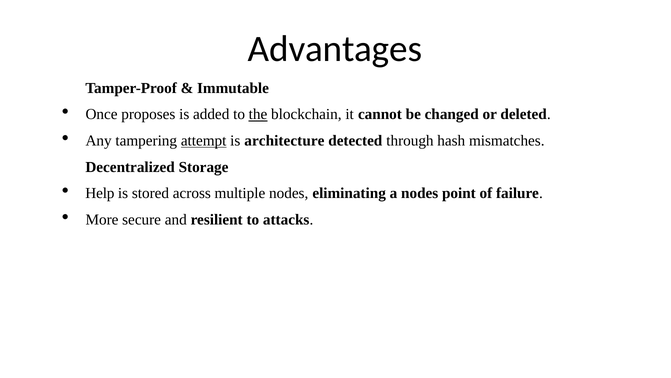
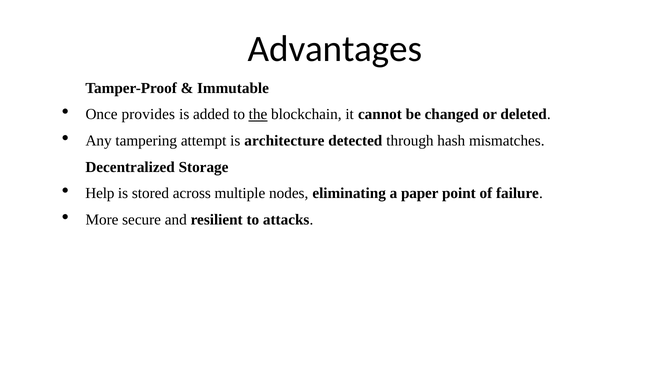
proposes: proposes -> provides
attempt underline: present -> none
a nodes: nodes -> paper
